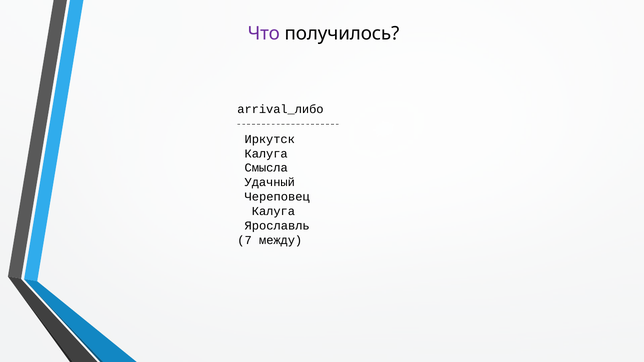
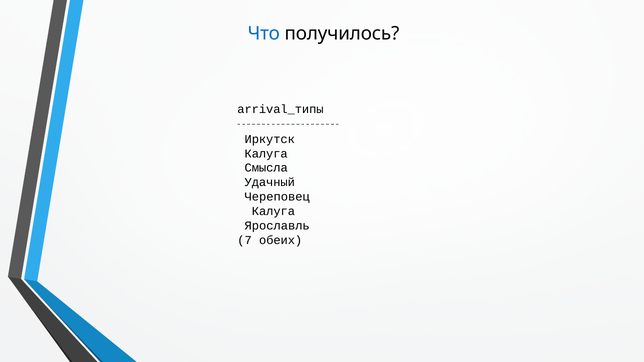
Что colour: purple -> blue
arrival_либо: arrival_либо -> arrival_типы
между: между -> обеих
